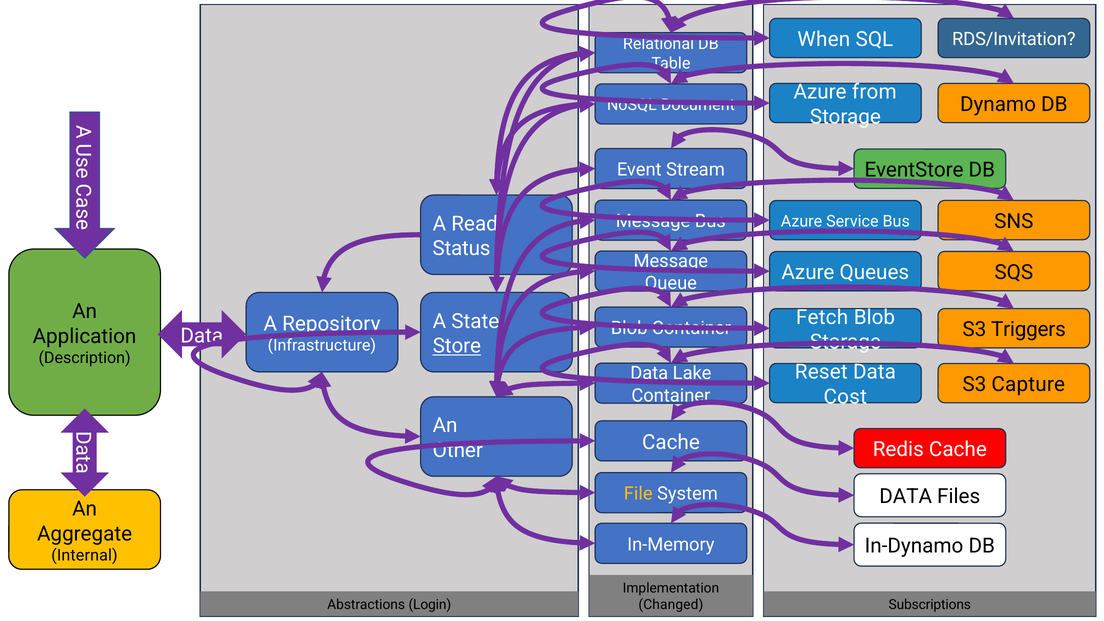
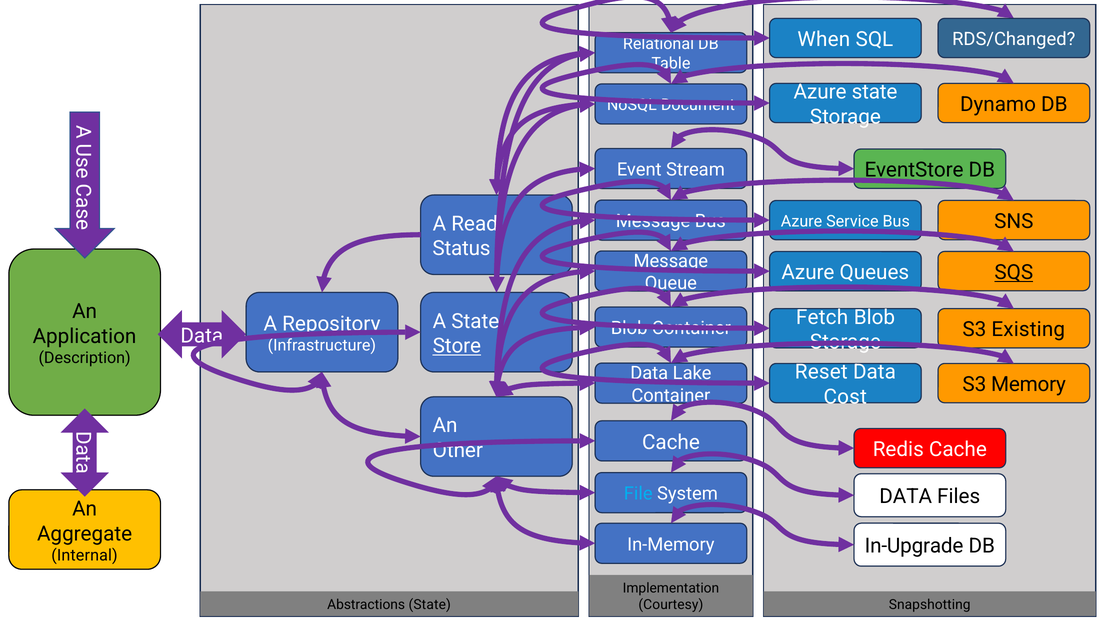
RDS/Invitation: RDS/Invitation -> RDS/Changed
Azure from: from -> state
SQS underline: none -> present
Triggers: Triggers -> Existing
Capture: Capture -> Memory
File colour: yellow -> light blue
In-Dynamo: In-Dynamo -> In-Upgrade
Abstractions Login: Login -> State
Subscriptions: Subscriptions -> Snapshotting
Changed: Changed -> Courtesy
